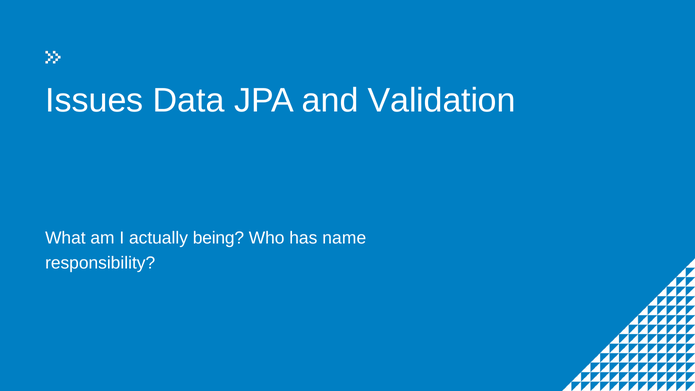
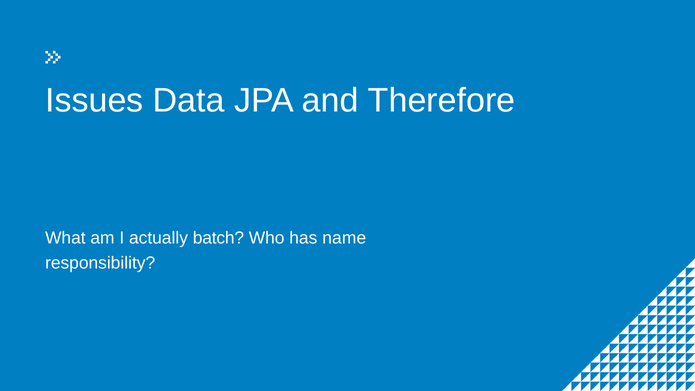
Validation: Validation -> Therefore
being: being -> batch
